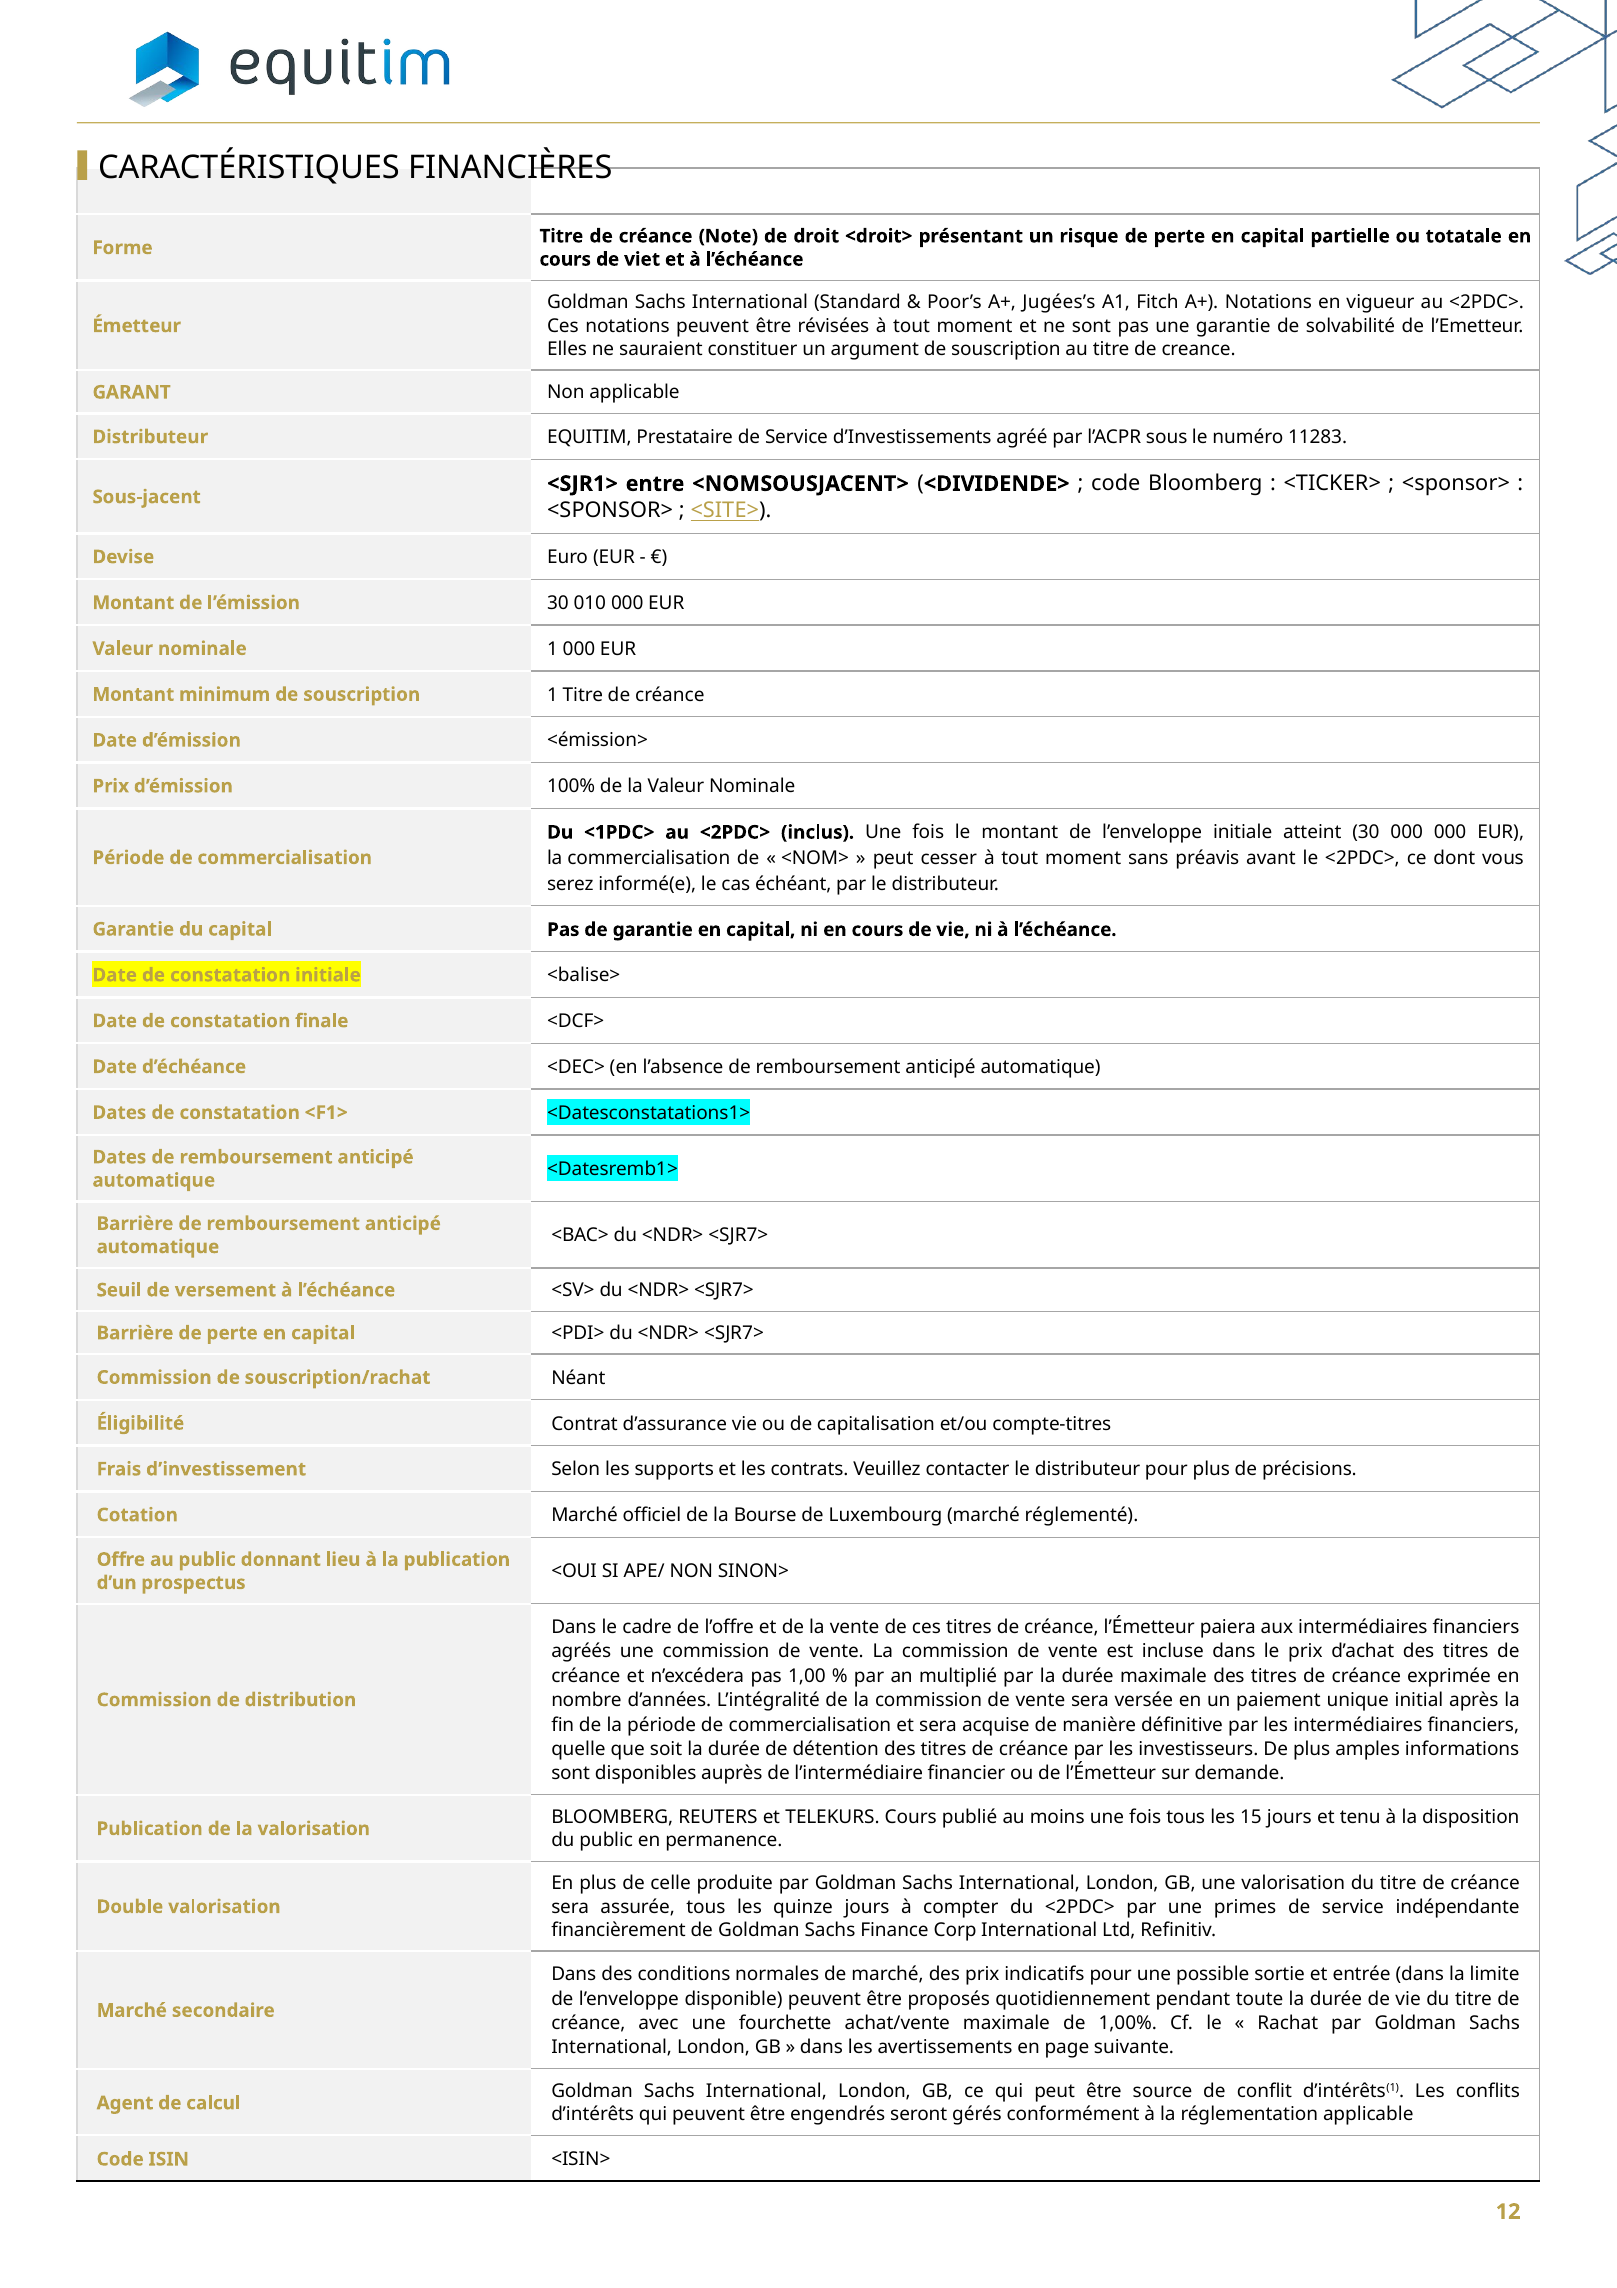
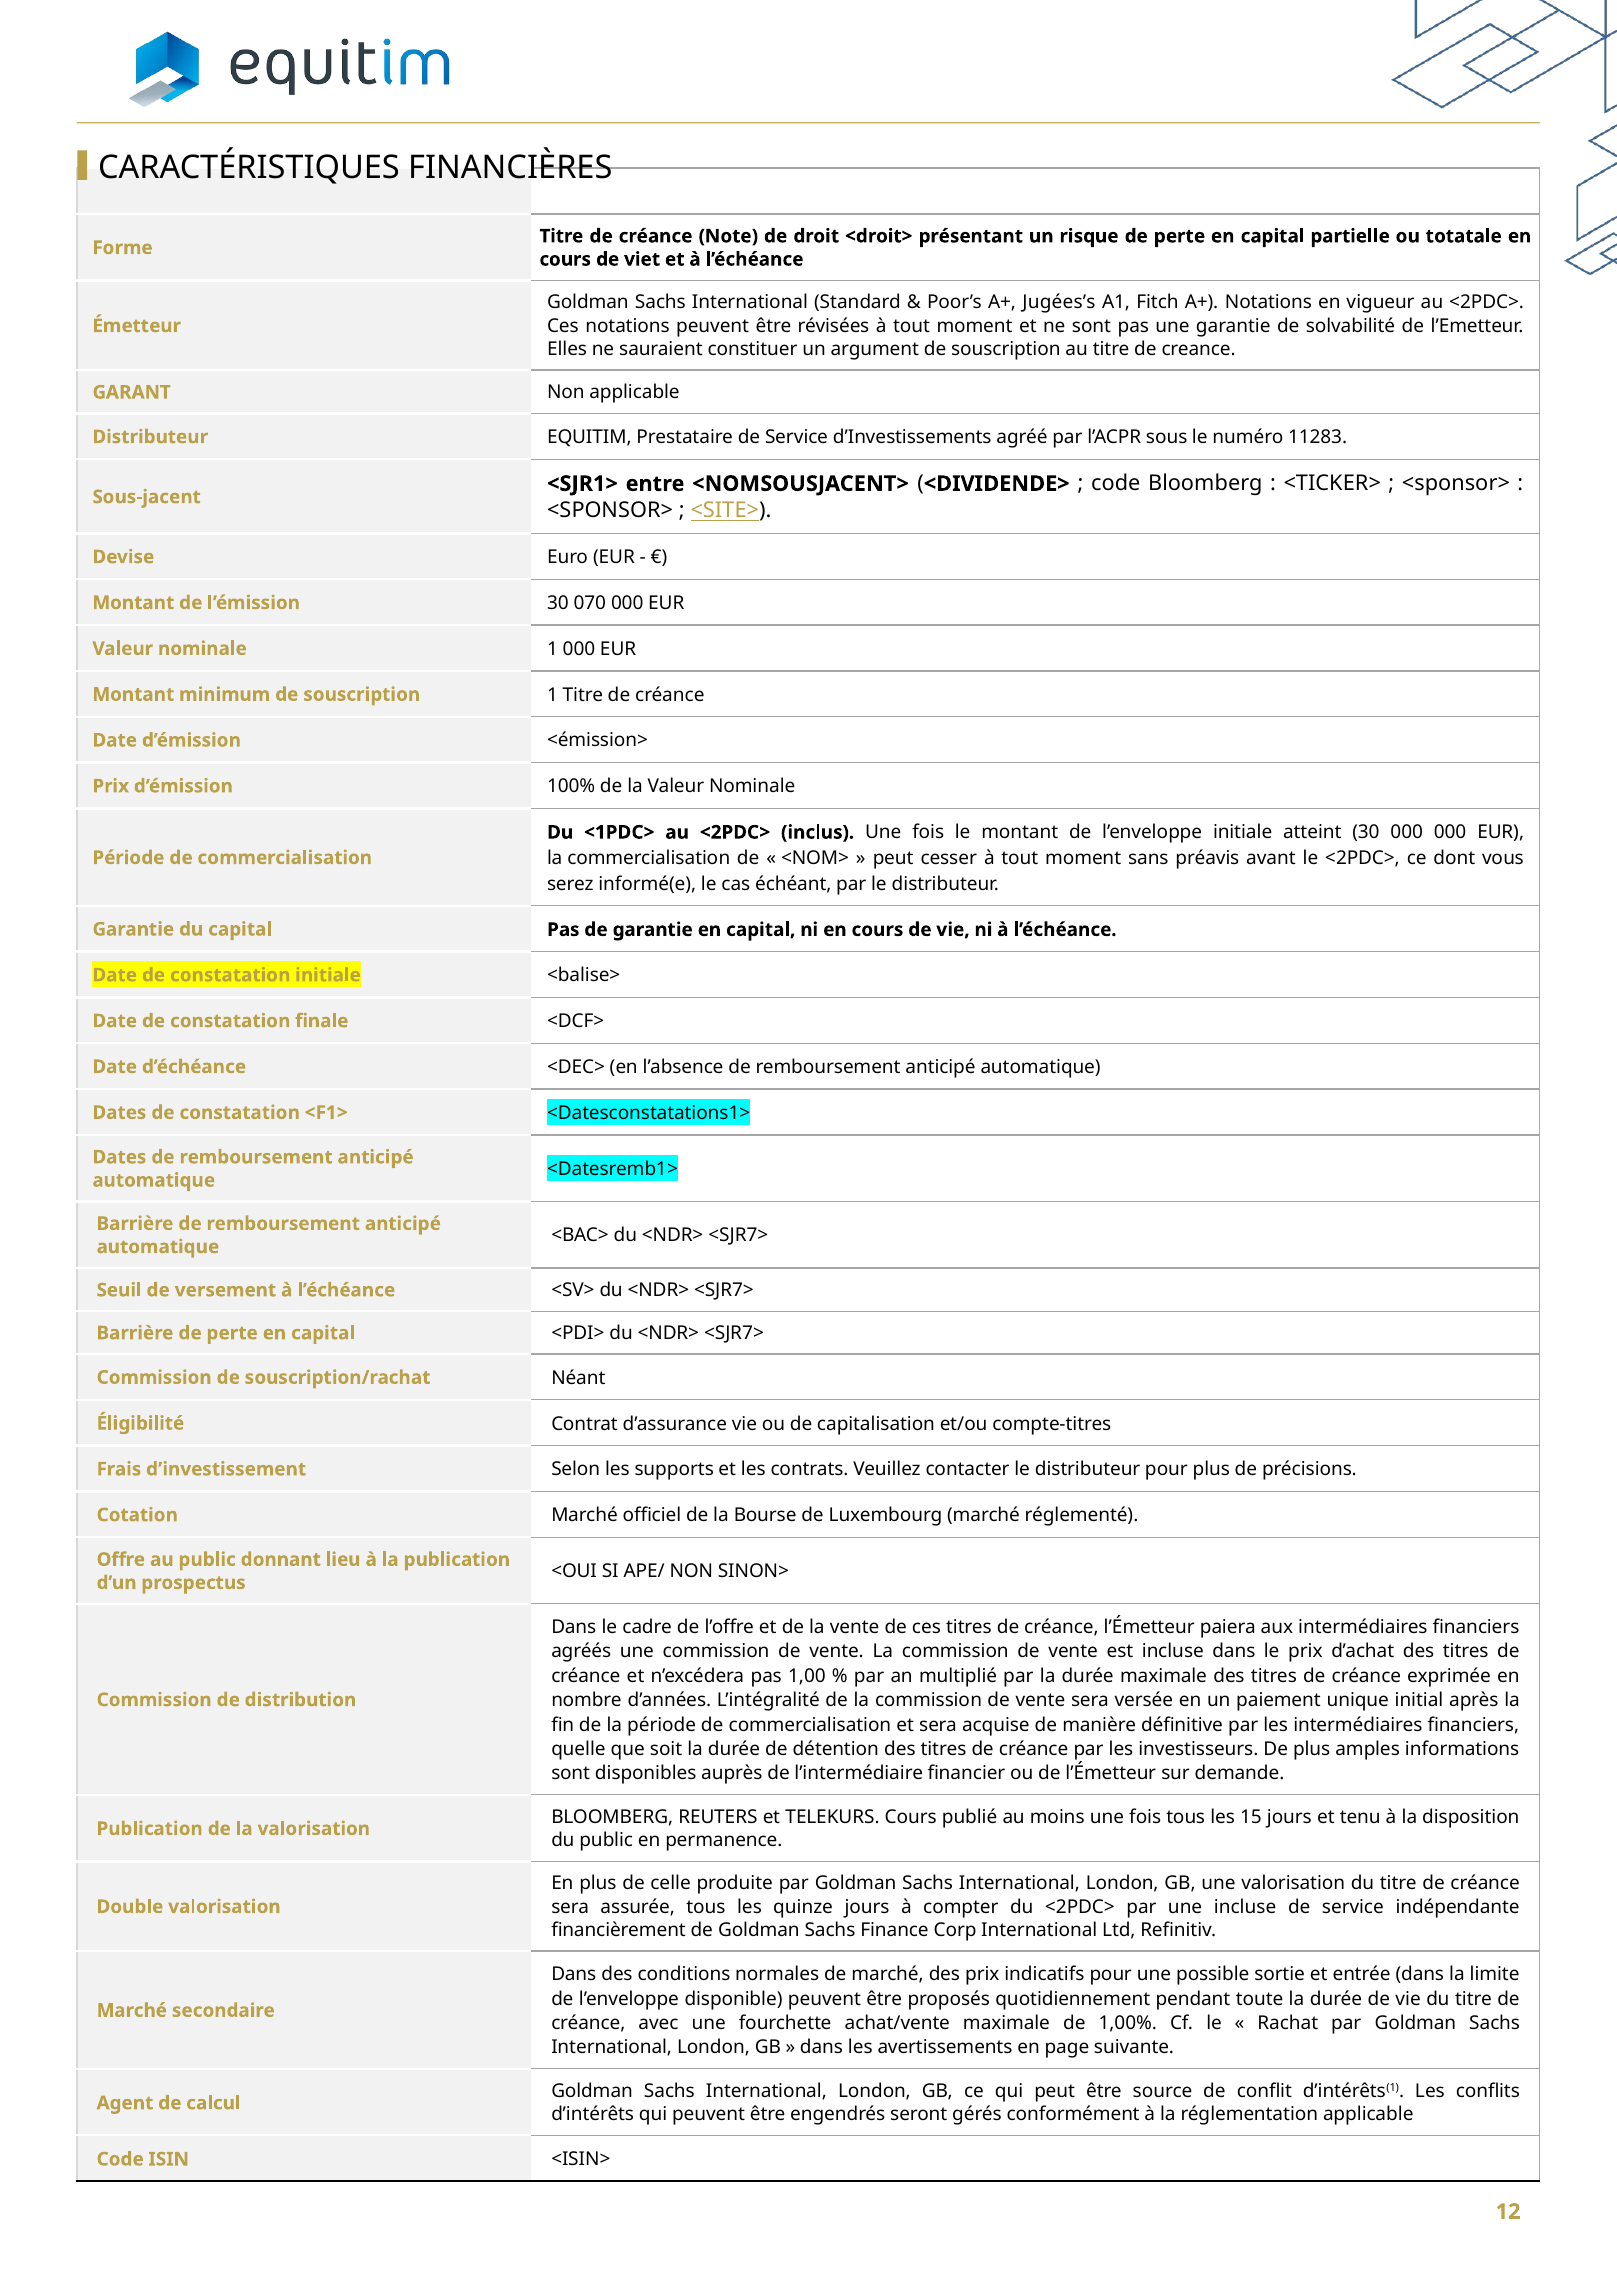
010: 010 -> 070
une primes: primes -> incluse
